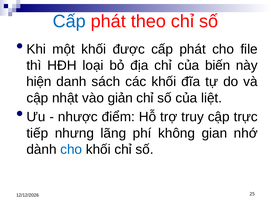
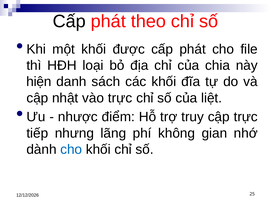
Cấp at (69, 21) colour: blue -> black
biến: biến -> chia
vào giản: giản -> trực
